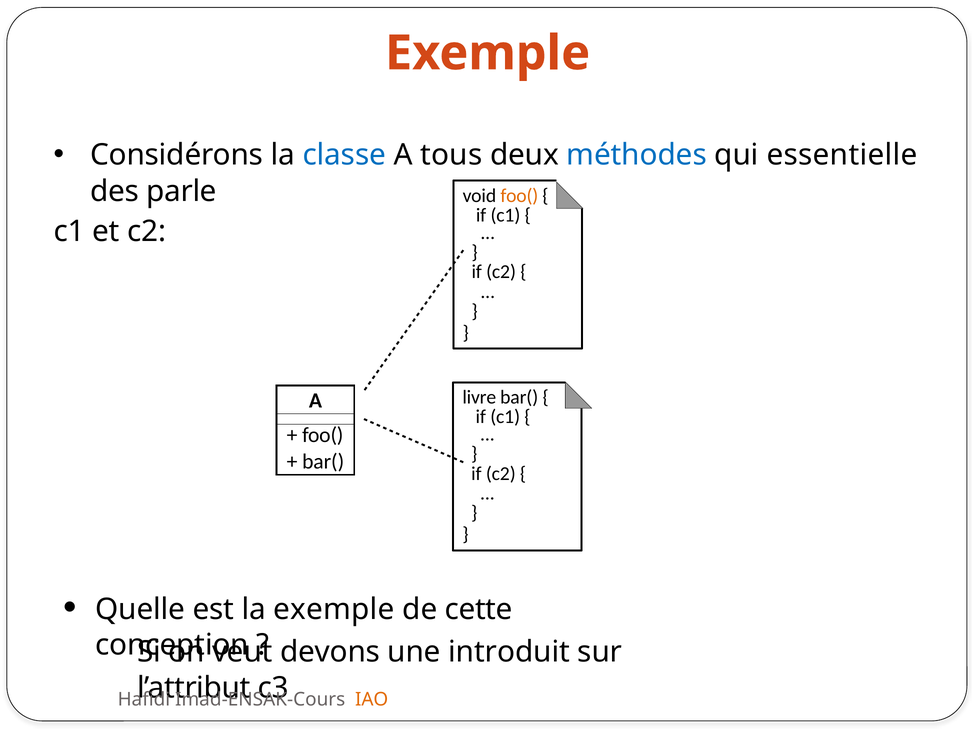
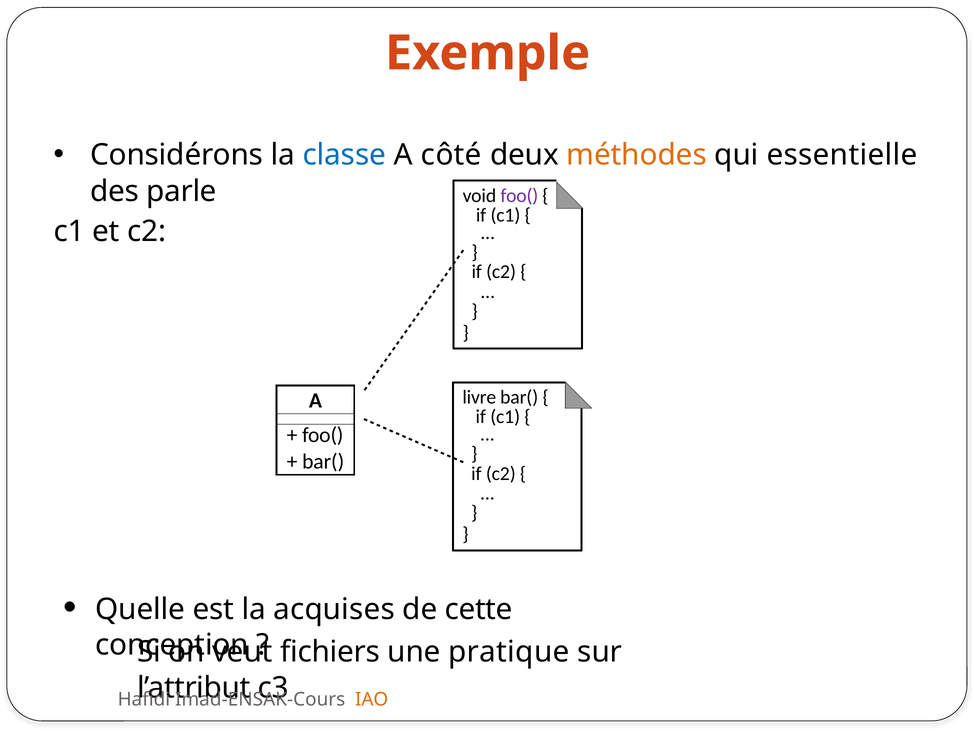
tous: tous -> côté
méthodes colour: blue -> orange
foo( at (519, 195) colour: orange -> purple
la exemple: exemple -> acquises
devons: devons -> fichiers
introduit: introduit -> pratique
